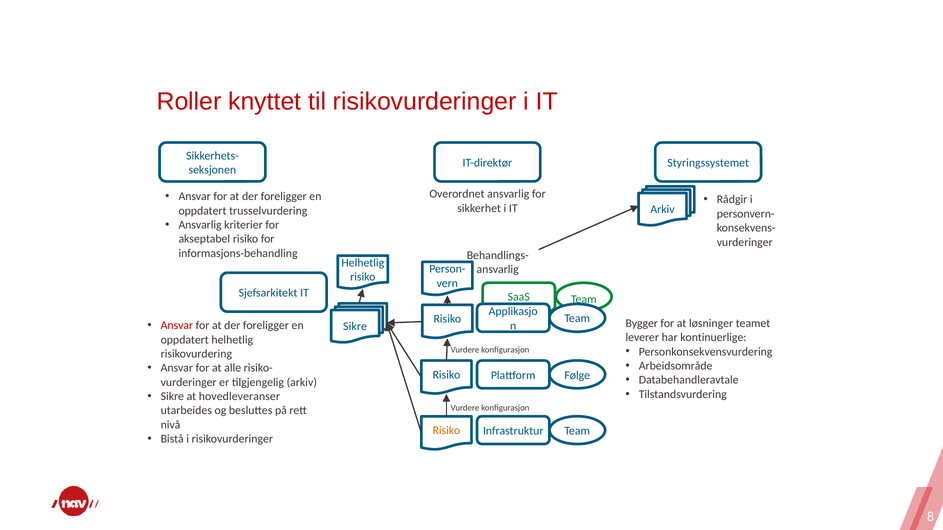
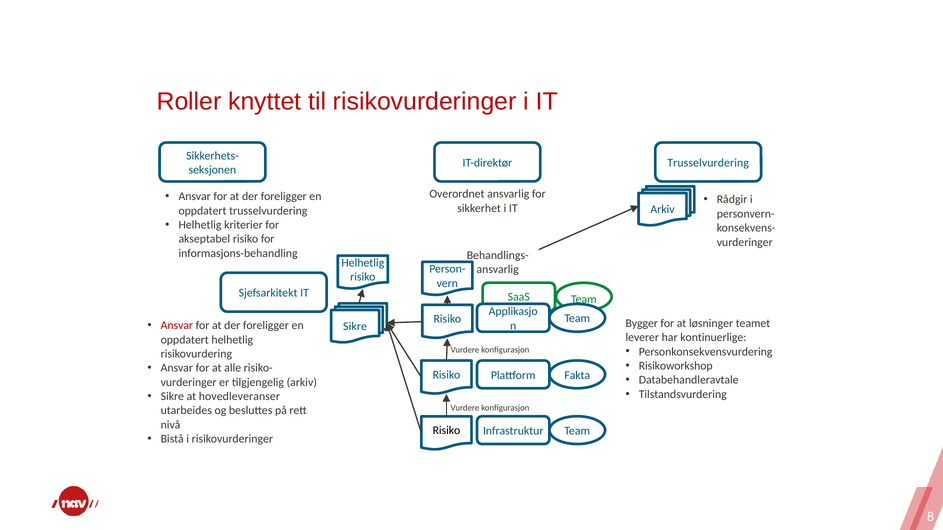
Styringssystemet at (708, 163): Styringssystemet -> Trusselvurdering
Ansvarlig at (200, 225): Ansvarlig -> Helhetlig
Arbeidsområde: Arbeidsområde -> Risikoworkshop
Følge: Følge -> Fakta
Risiko at (446, 431) colour: orange -> black
